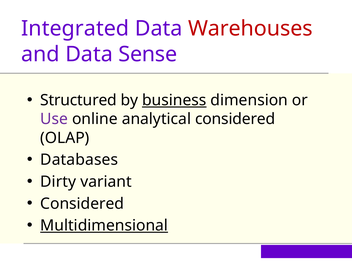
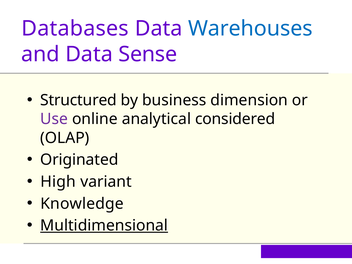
Integrated: Integrated -> Databases
Warehouses colour: red -> blue
business underline: present -> none
Databases: Databases -> Originated
Dirty: Dirty -> High
Considered at (82, 204): Considered -> Knowledge
